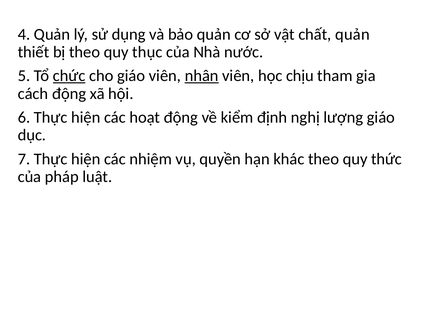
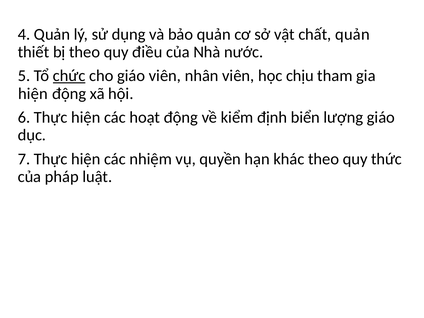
thục: thục -> điều
nhân underline: present -> none
cách at (33, 94): cách -> hiện
nghị: nghị -> biển
